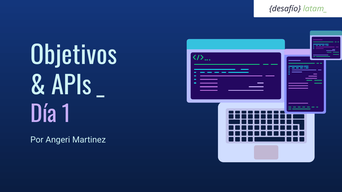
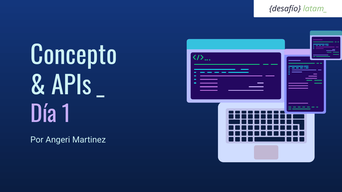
Objetivos: Objetivos -> Concepto
